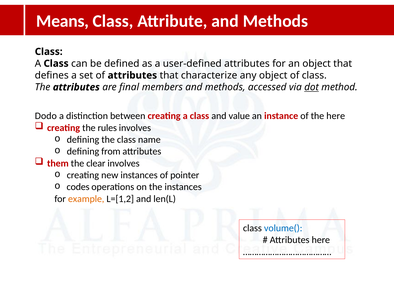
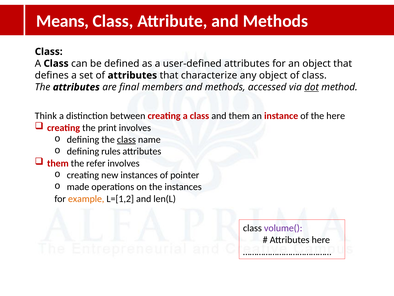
Dodo: Dodo -> Think
and value: value -> them
rules: rules -> print
class at (126, 139) underline: none -> present
from: from -> rules
clear: clear -> refer
codes: codes -> made
volume( colour: blue -> purple
